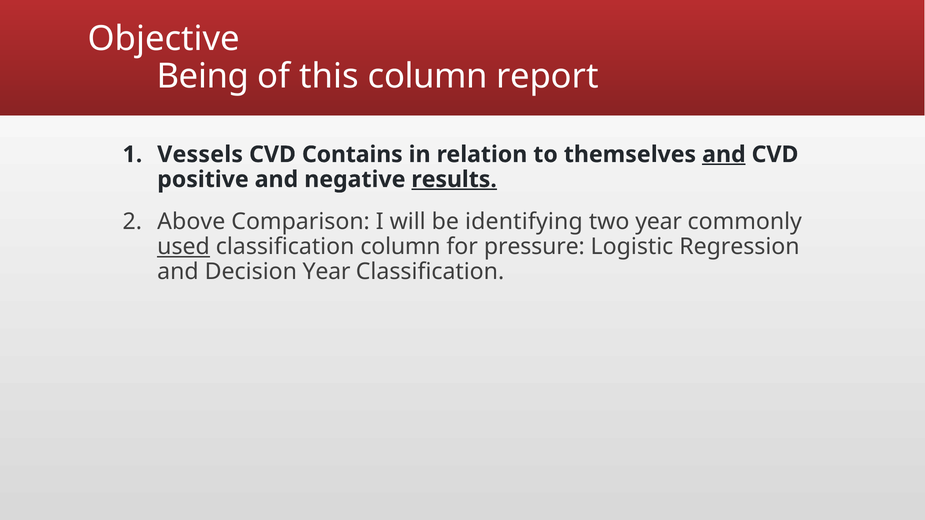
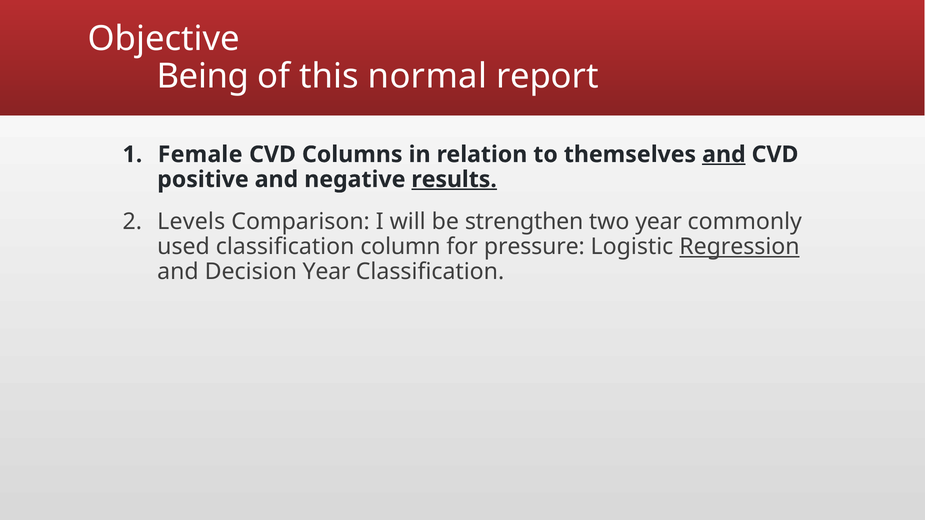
this column: column -> normal
Vessels: Vessels -> Female
Contains: Contains -> Columns
Above: Above -> Levels
identifying: identifying -> strengthen
used underline: present -> none
Regression underline: none -> present
